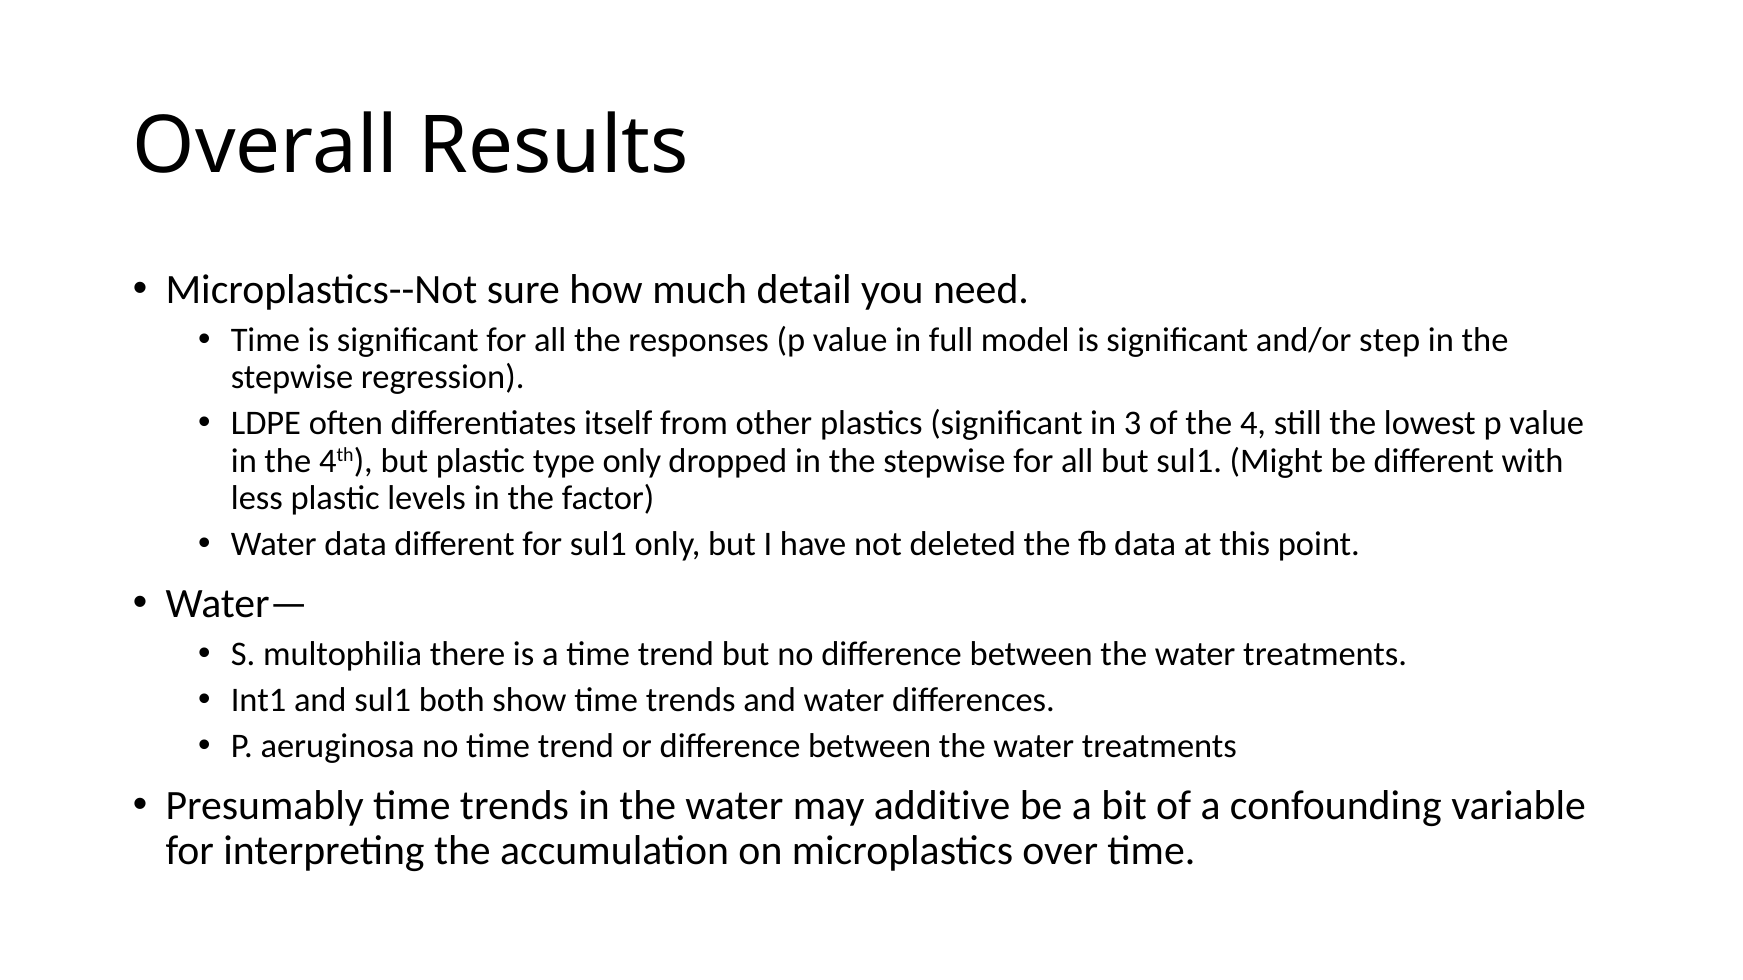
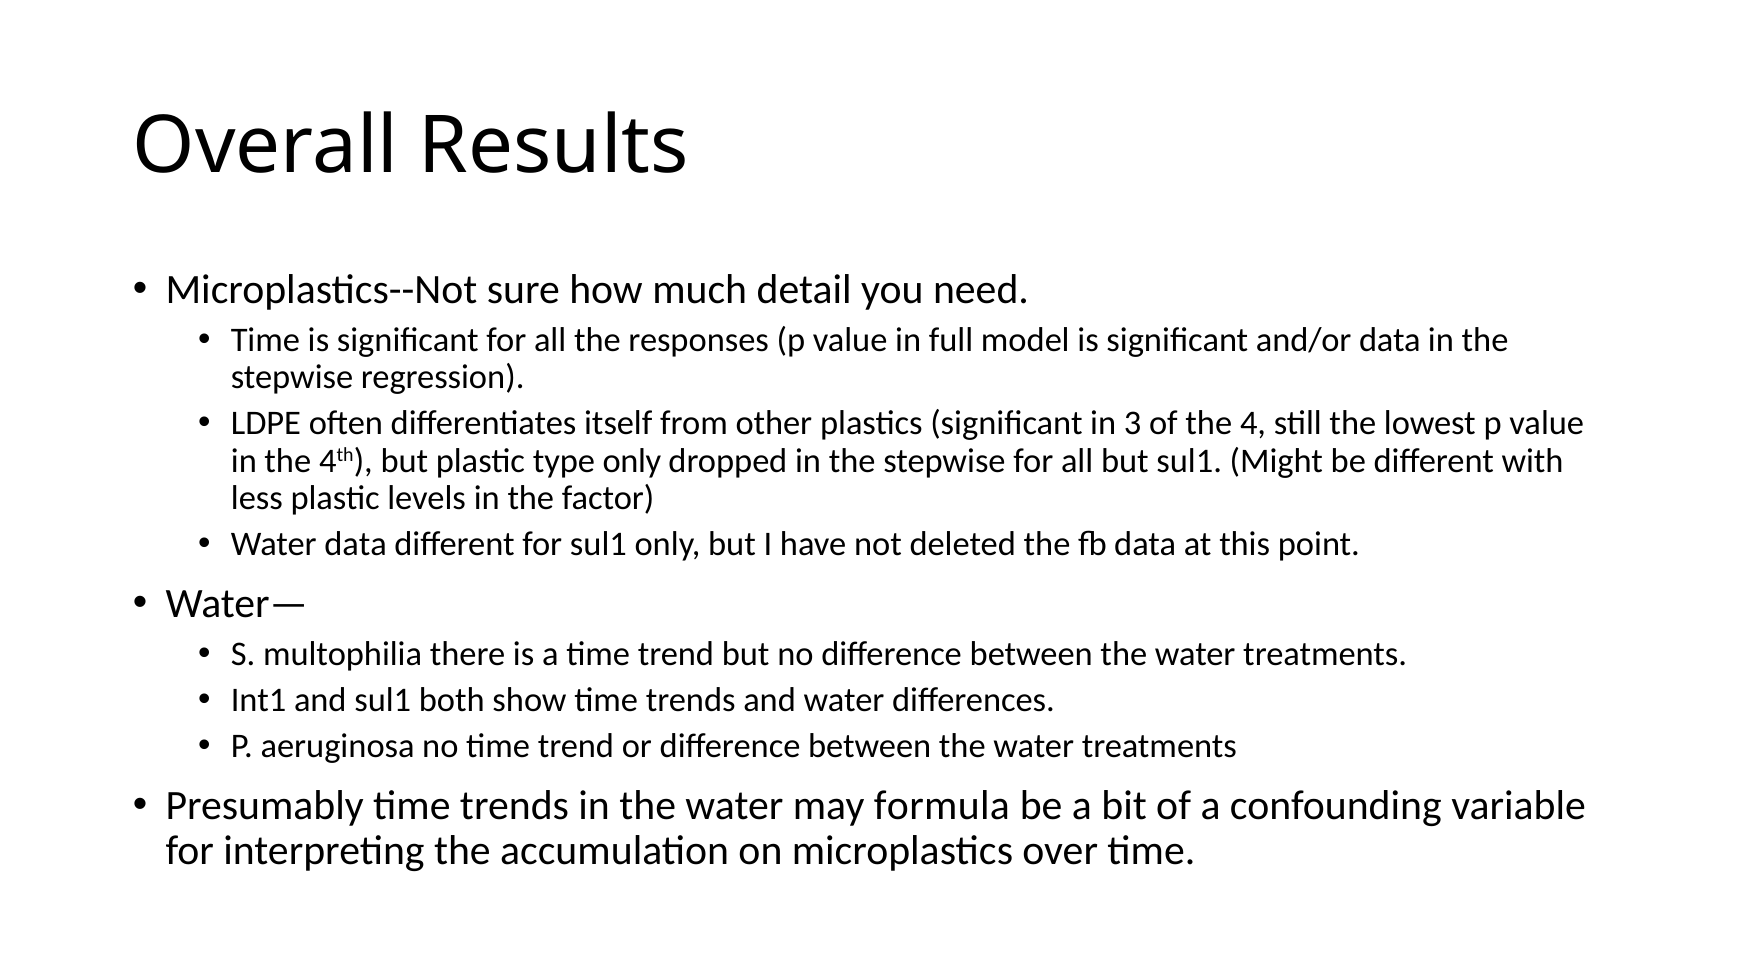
and/or step: step -> data
additive: additive -> formula
